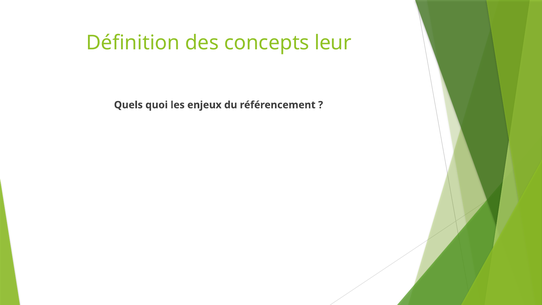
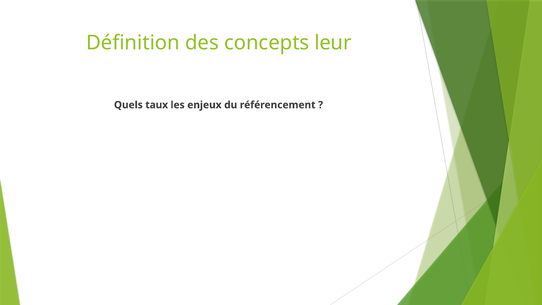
quoi: quoi -> taux
